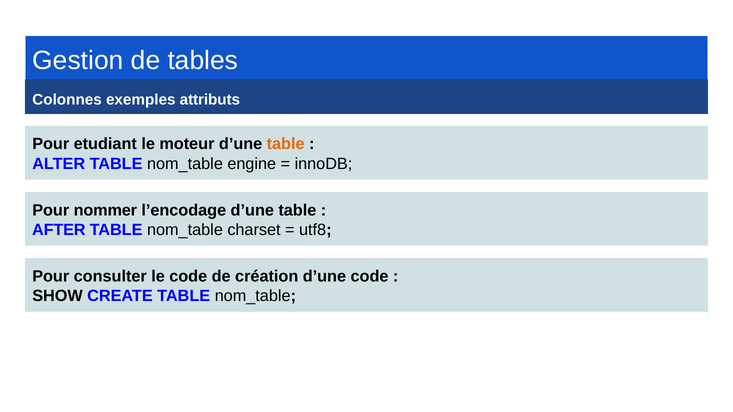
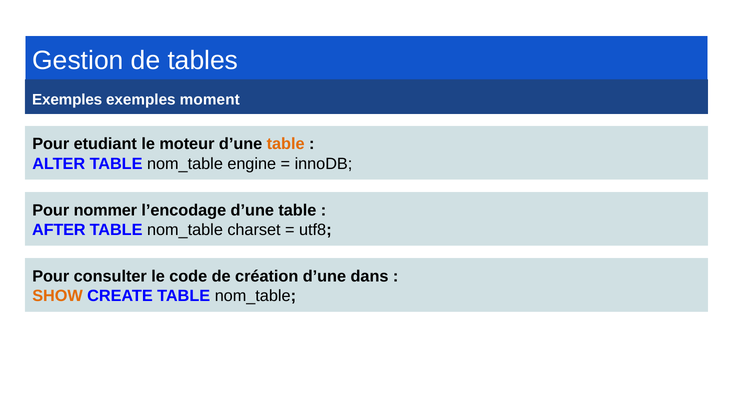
Colonnes at (67, 100): Colonnes -> Exemples
attributs: attributs -> moment
d’une code: code -> dans
SHOW colour: black -> orange
